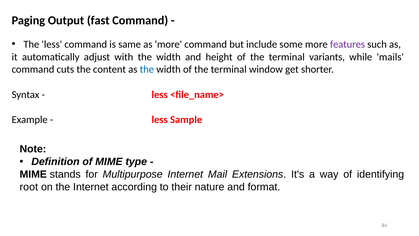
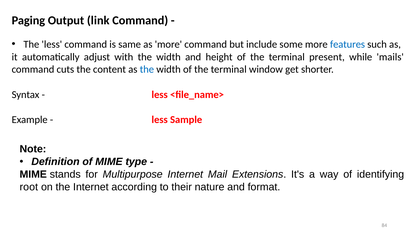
fast: fast -> link
features colour: purple -> blue
variants: variants -> present
